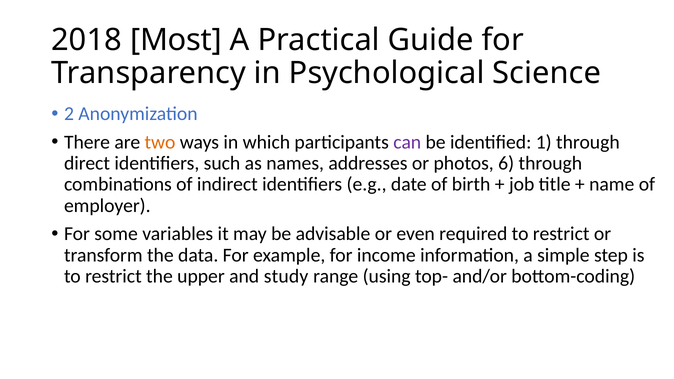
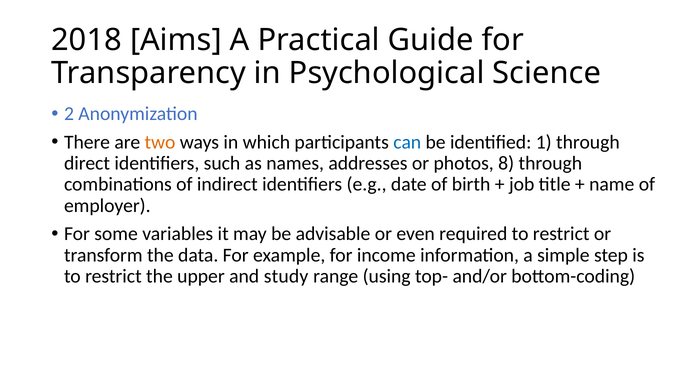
Most: Most -> Aims
can colour: purple -> blue
6: 6 -> 8
